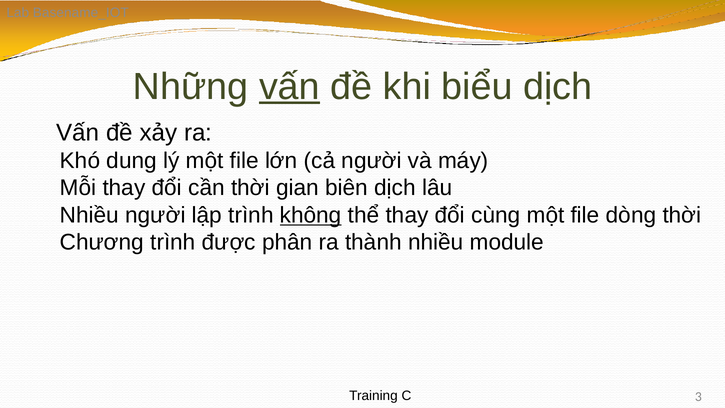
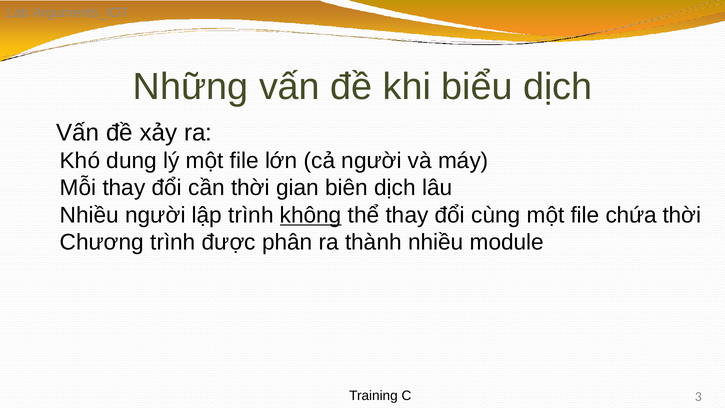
Basename_IOT: Basename_IOT -> Arguments_IOT
vấn underline: present -> none
dòng: dòng -> chứa
